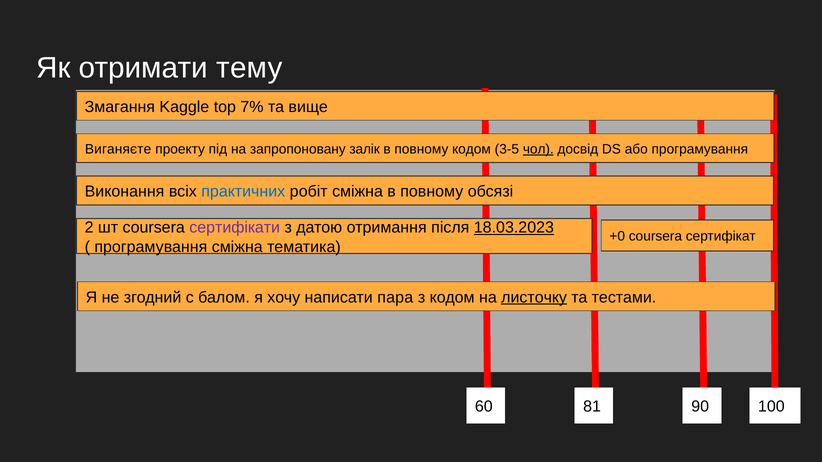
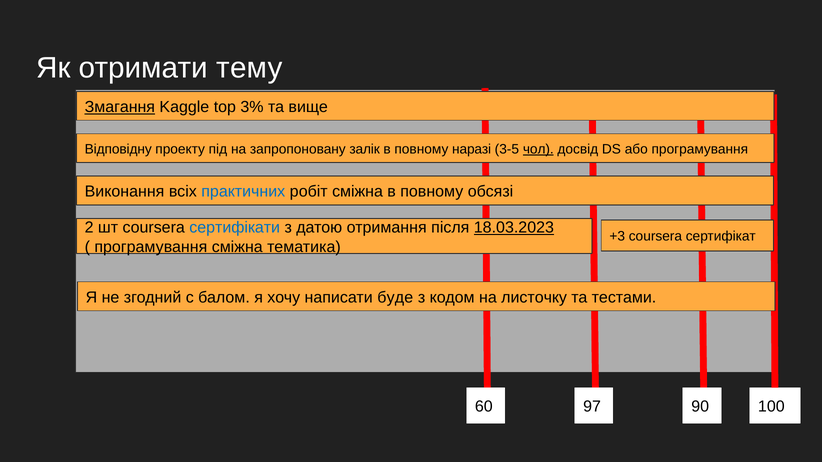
Змагання underline: none -> present
7%: 7% -> 3%
Виганяєте: Виганяєте -> Відповідну
повному кодом: кодом -> наразі
сертифікати colour: purple -> blue
+0: +0 -> +3
пара: пара -> буде
листочку underline: present -> none
81: 81 -> 97
